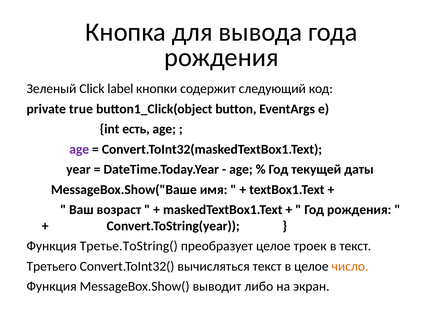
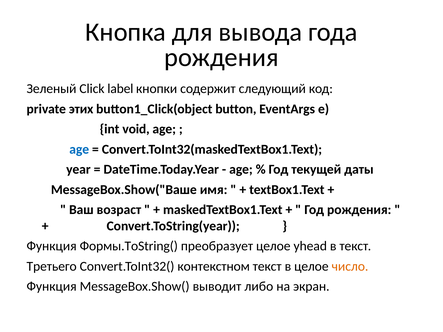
true: true -> этих
есть: есть -> void
age at (79, 149) colour: purple -> blue
Третье.ToString(: Третье.ToString( -> Формы.ToString(
троек: троек -> yhead
вычисляться: вычисляться -> контекстном
